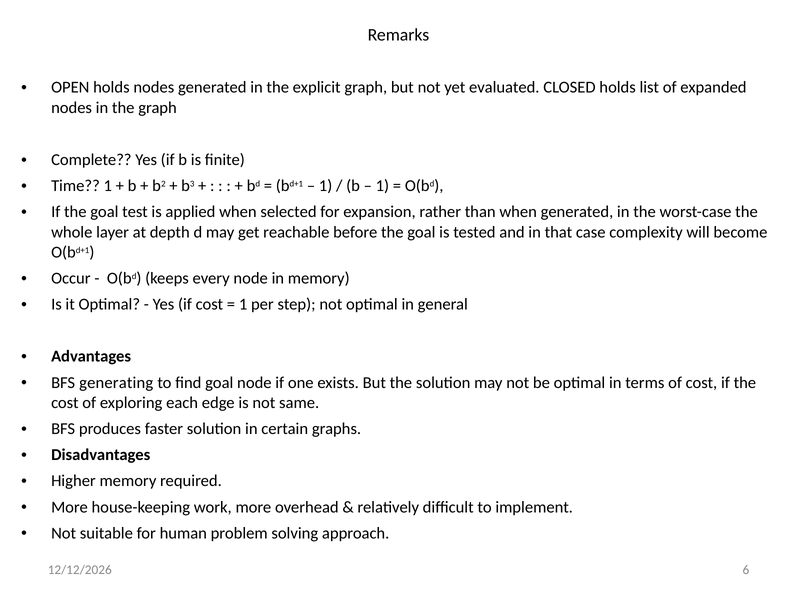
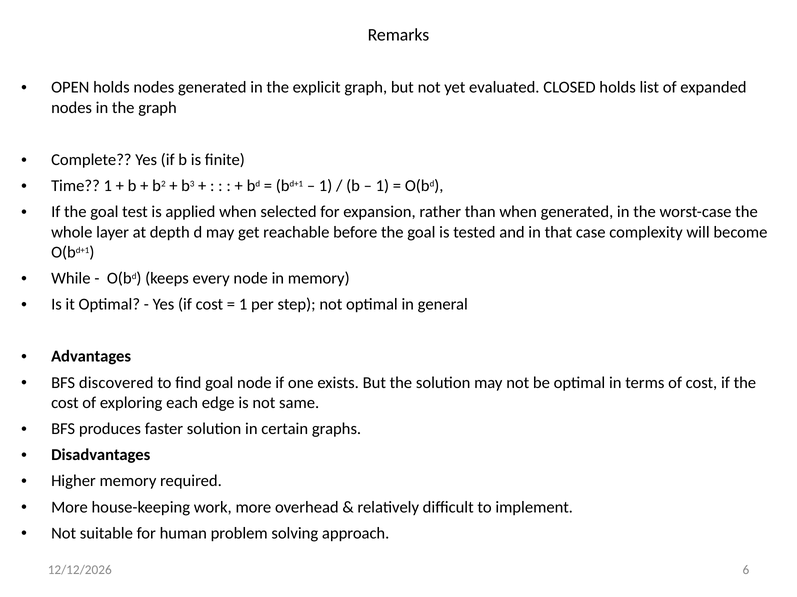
Occur: Occur -> While
generating: generating -> discovered
